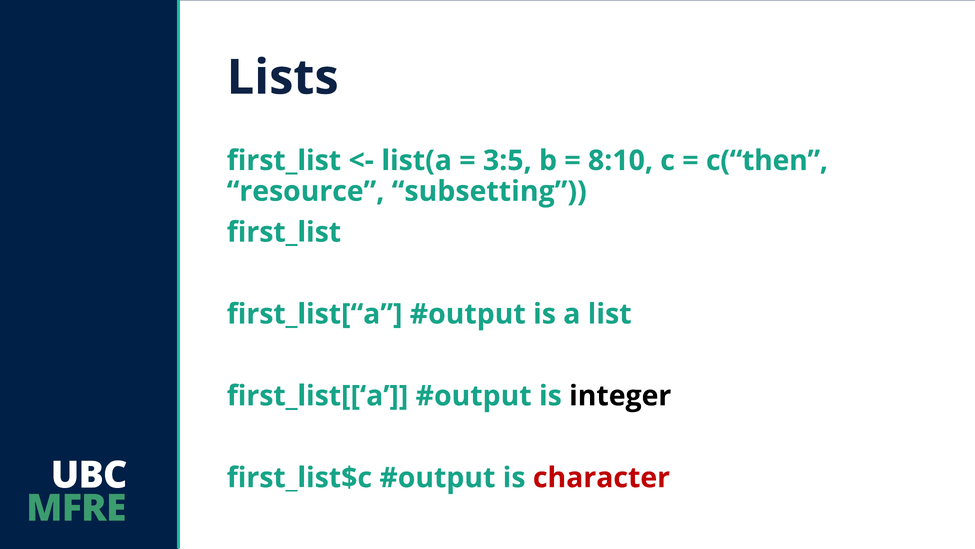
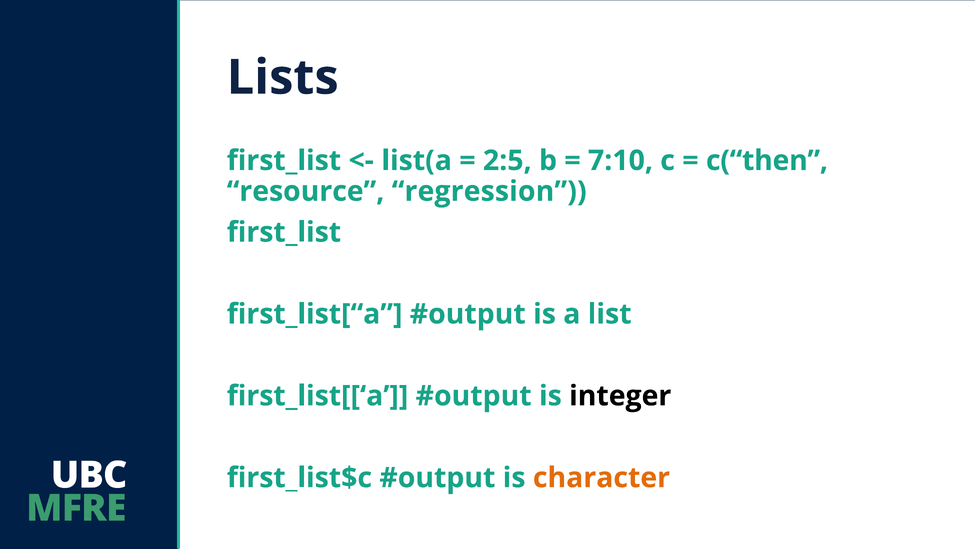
3:5: 3:5 -> 2:5
8:10: 8:10 -> 7:10
subsetting: subsetting -> regression
character colour: red -> orange
